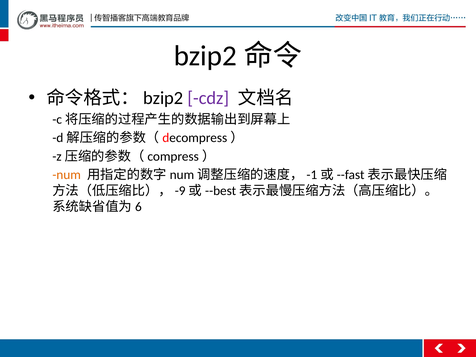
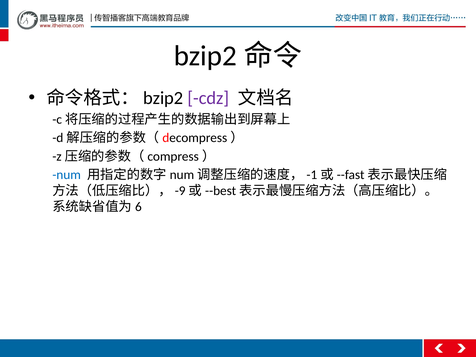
num colour: orange -> blue
